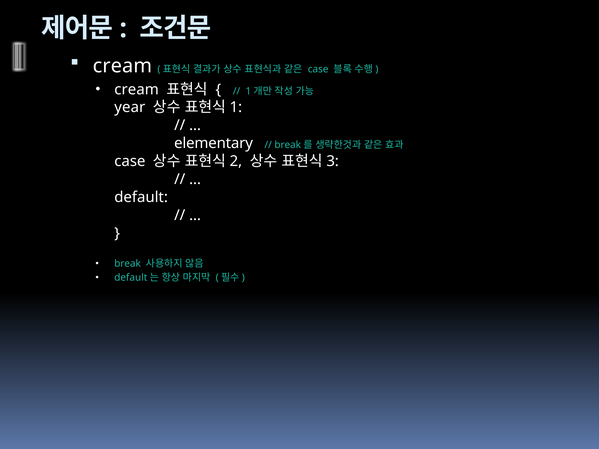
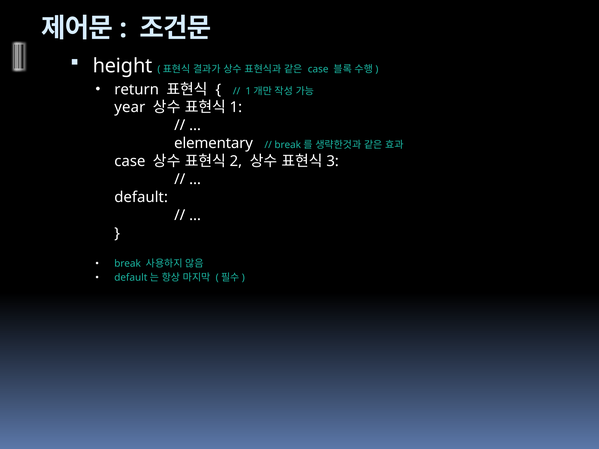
cream at (122, 66): cream -> height
cream at (137, 89): cream -> return
